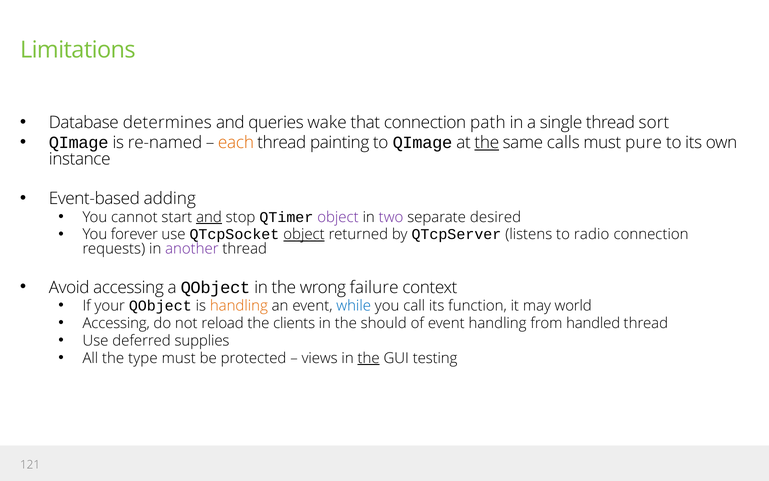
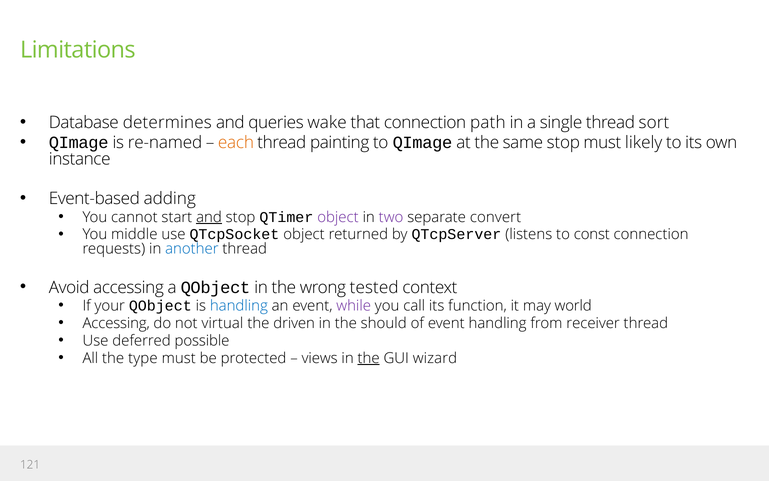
the at (487, 143) underline: present -> none
same calls: calls -> stop
pure: pure -> likely
desired: desired -> convert
forever: forever -> middle
object at (304, 234) underline: present -> none
radio: radio -> const
another colour: purple -> blue
failure: failure -> tested
handling at (239, 306) colour: orange -> blue
while colour: blue -> purple
reload: reload -> virtual
clients: clients -> driven
handled: handled -> receiver
supplies: supplies -> possible
testing: testing -> wizard
